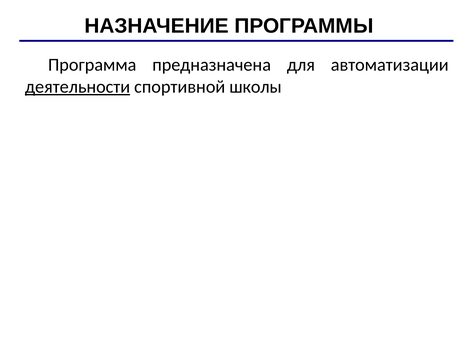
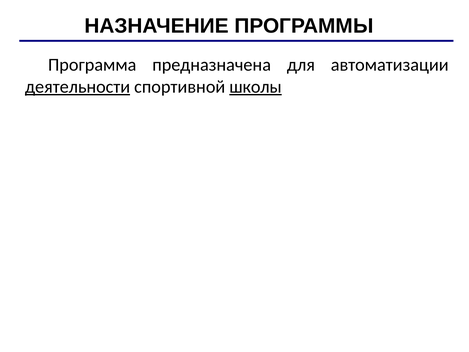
школы underline: none -> present
